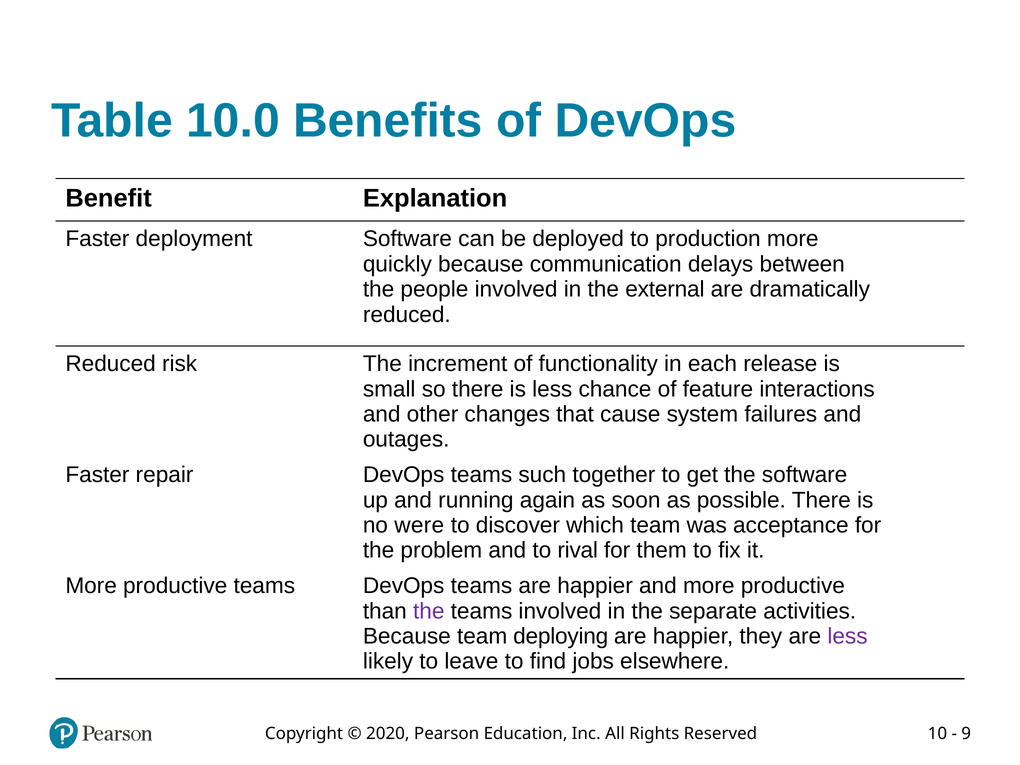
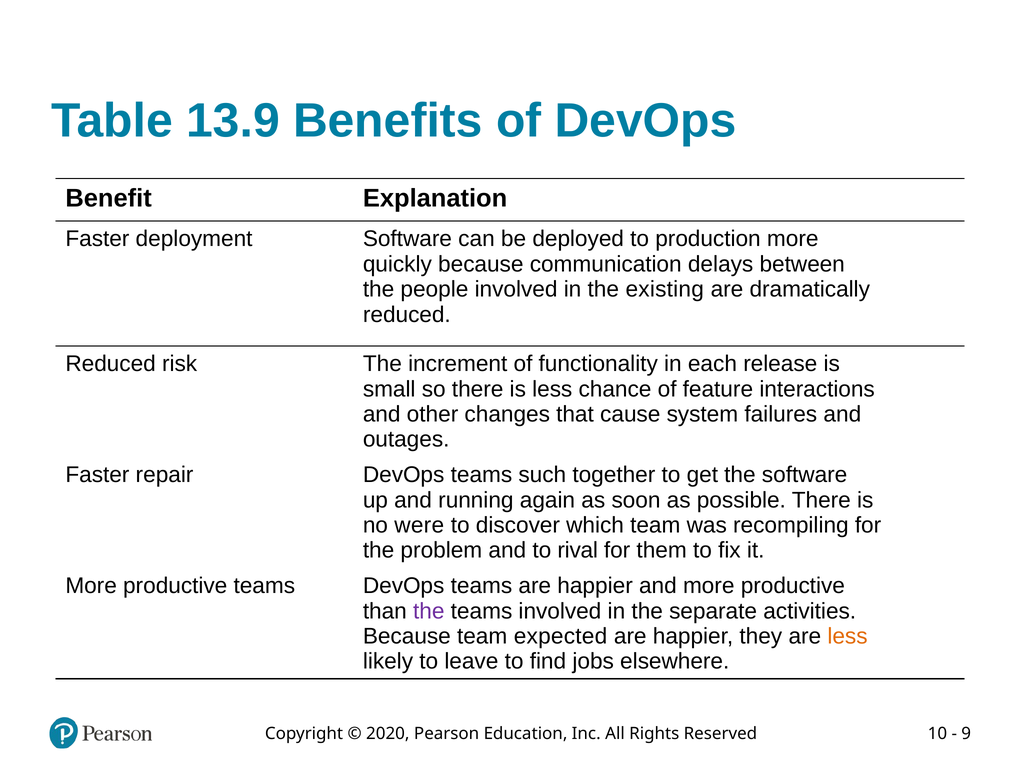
10.0: 10.0 -> 13.9
external: external -> existing
acceptance: acceptance -> recompiling
deploying: deploying -> expected
less at (847, 636) colour: purple -> orange
